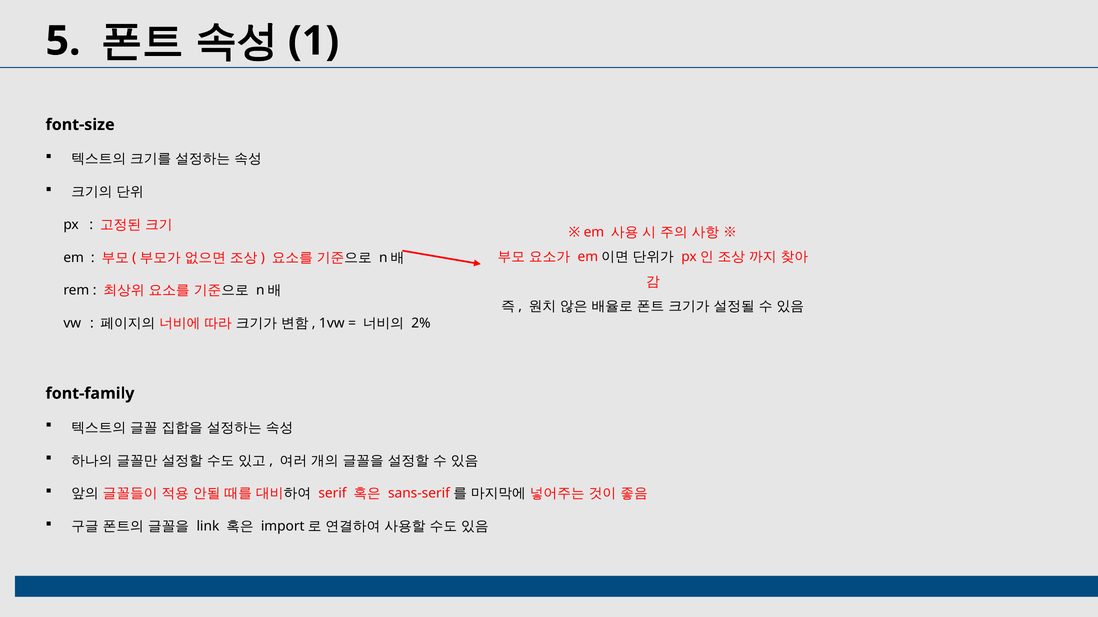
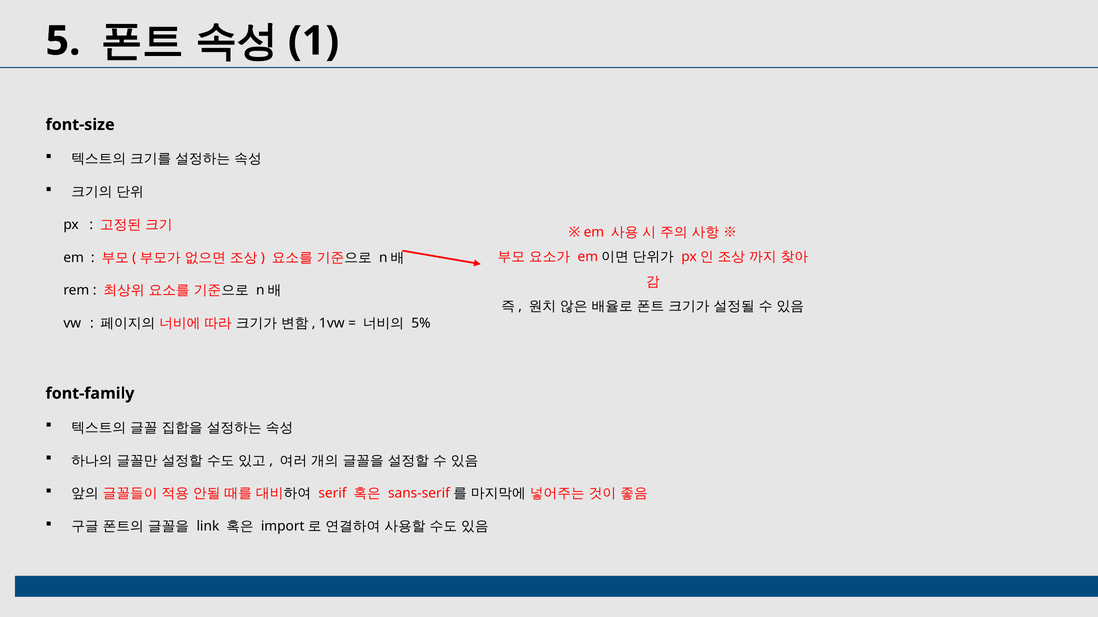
2%: 2% -> 5%
